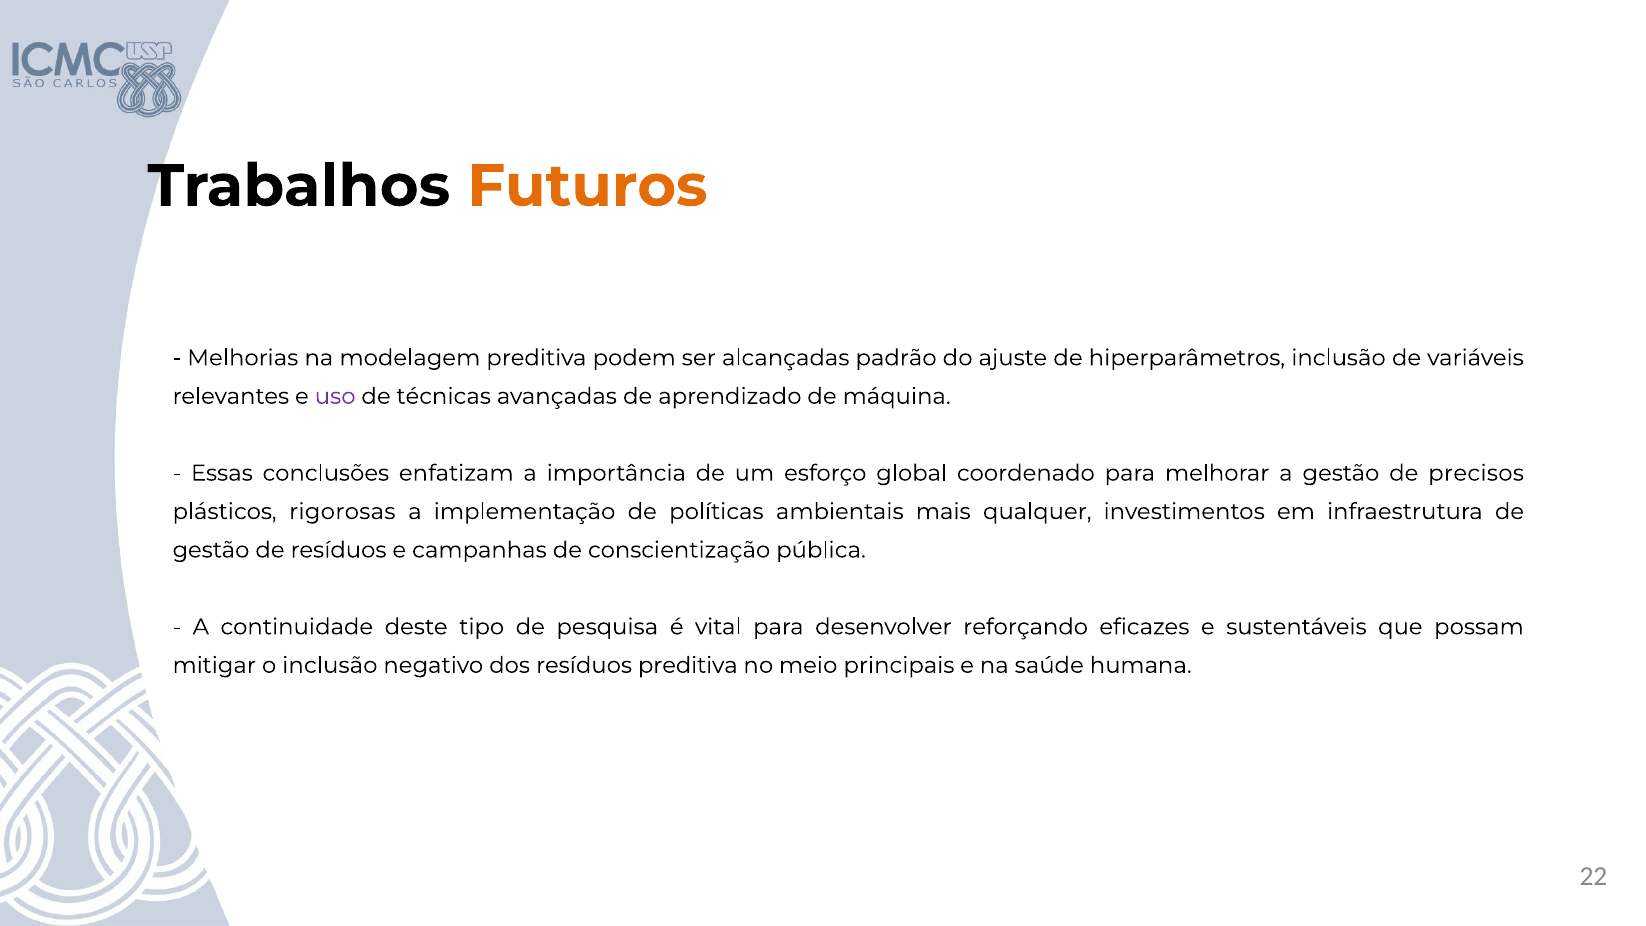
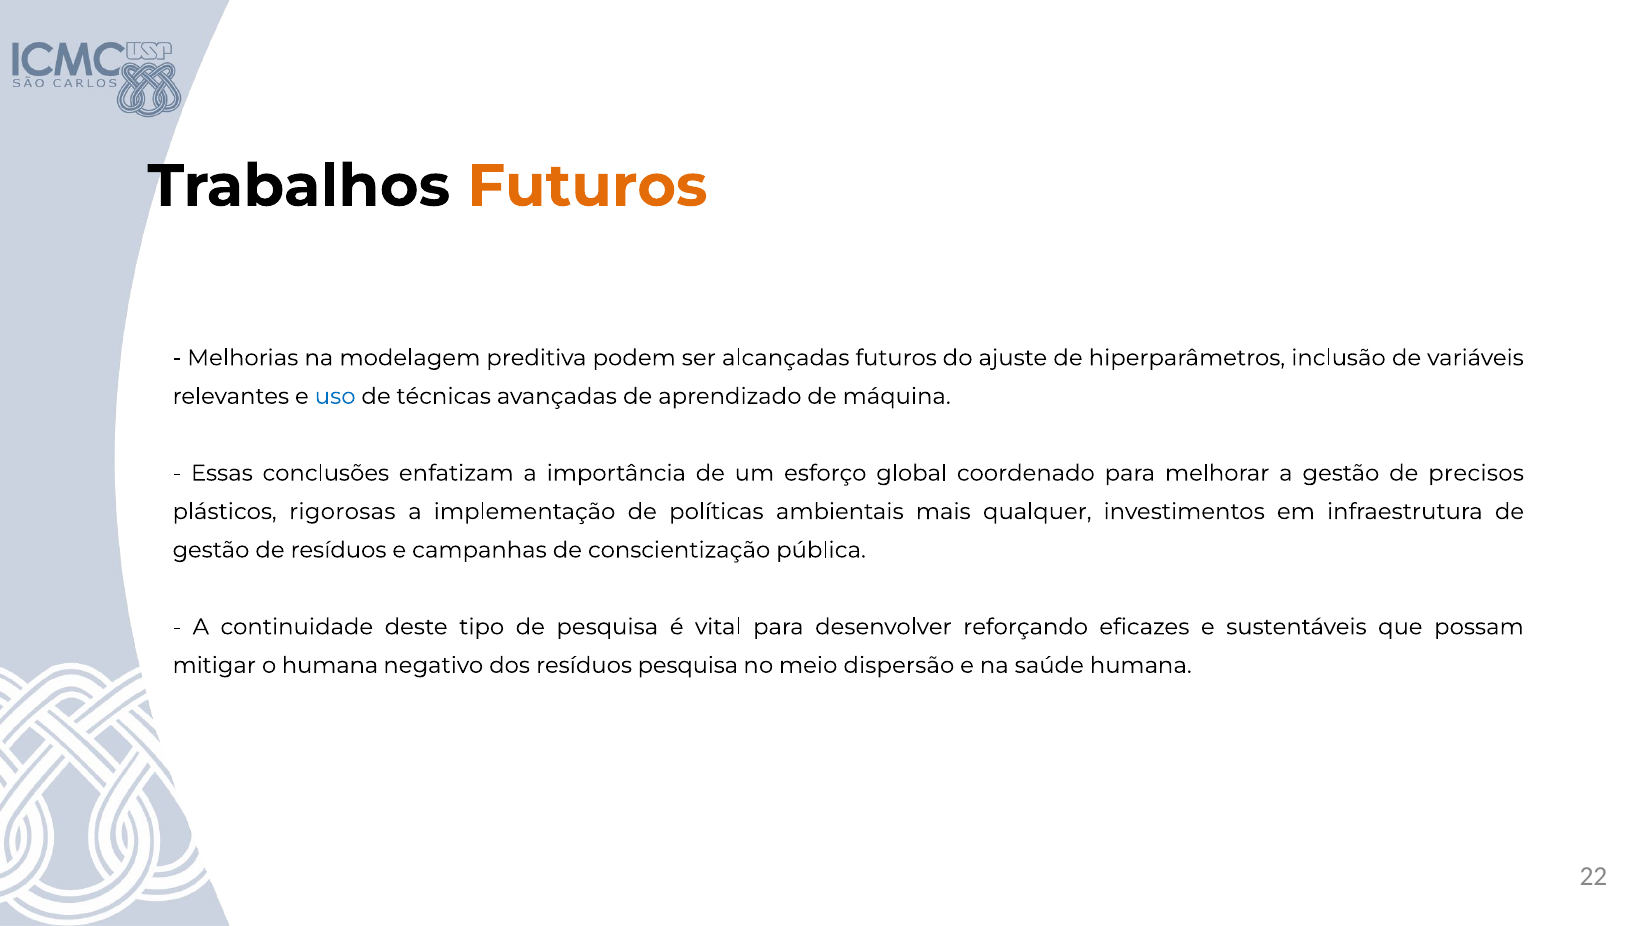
alcançadas padrão: padrão -> futuros
uso colour: purple -> blue
o inclusão: inclusão -> humana
resíduos preditiva: preditiva -> pesquisa
principais: principais -> dispersão
